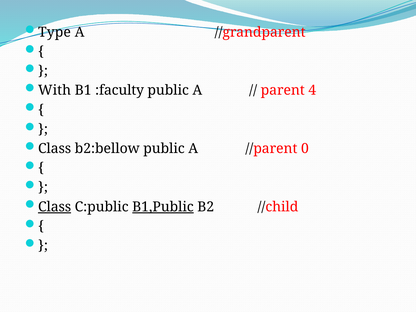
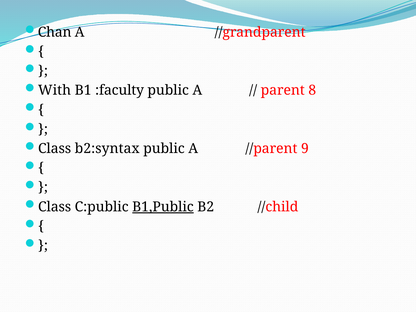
Type: Type -> Chan
4: 4 -> 8
b2:bellow: b2:bellow -> b2:syntax
0: 0 -> 9
Class at (55, 207) underline: present -> none
